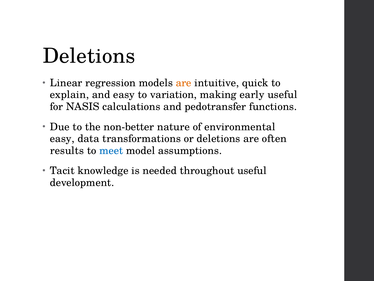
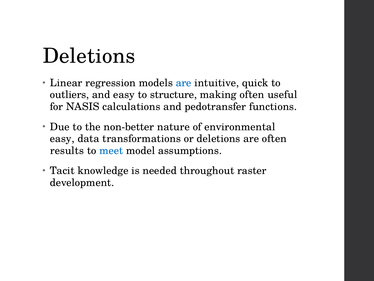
are at (184, 83) colour: orange -> blue
explain: explain -> outliers
variation: variation -> structure
making early: early -> often
throughout useful: useful -> raster
